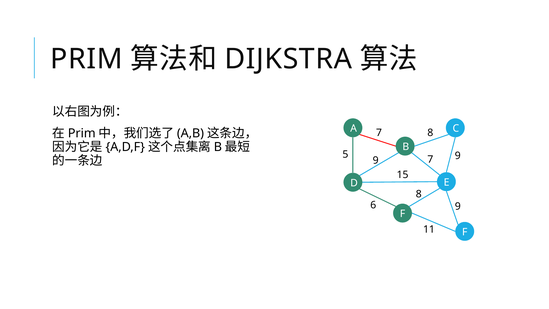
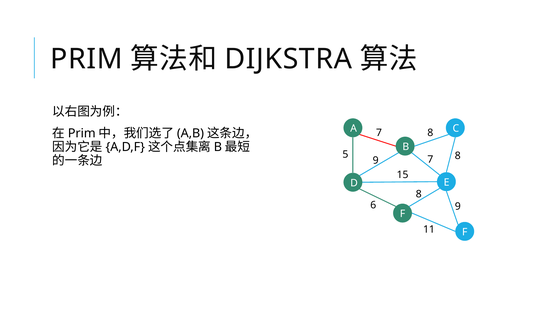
9 at (458, 156): 9 -> 8
